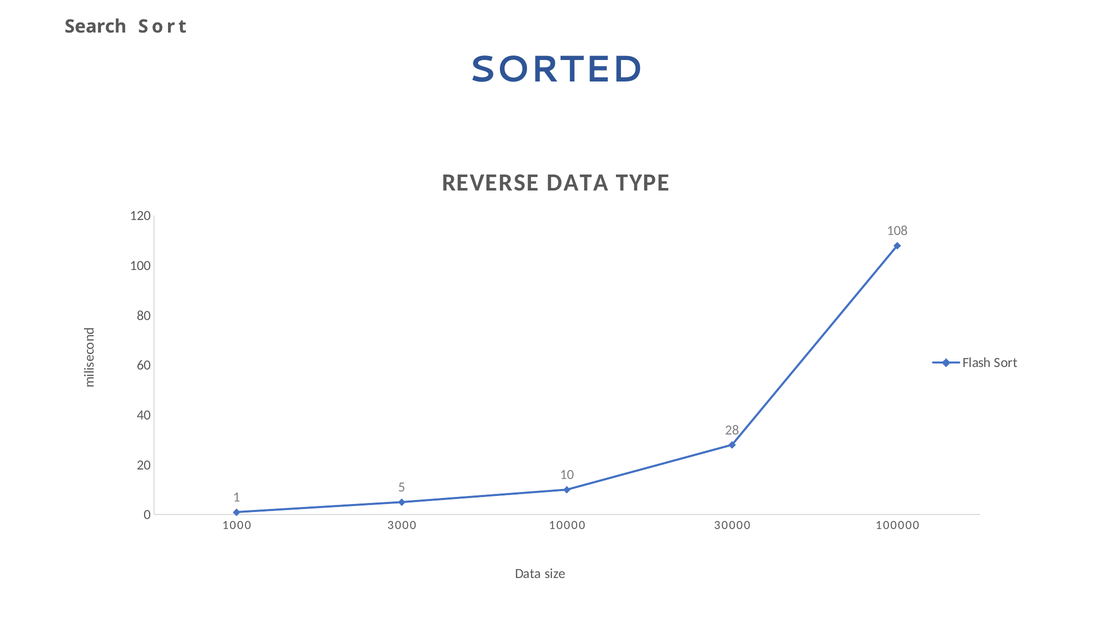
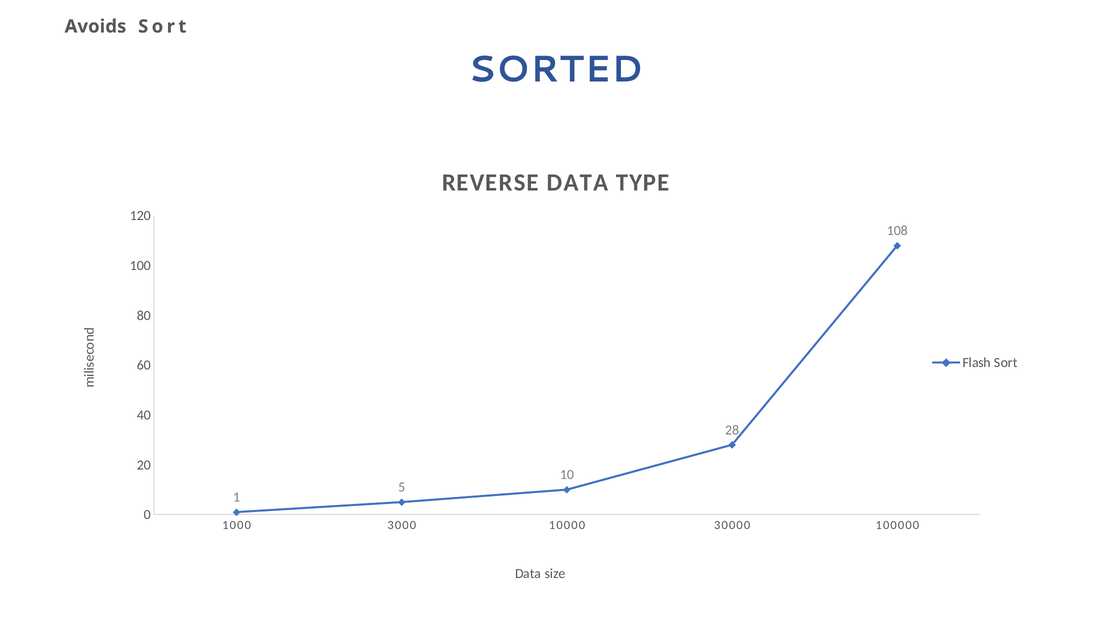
Search: Search -> Avoids
